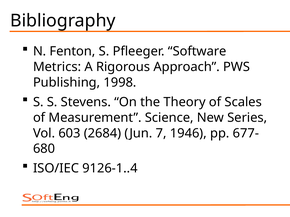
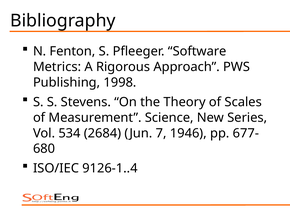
603: 603 -> 534
